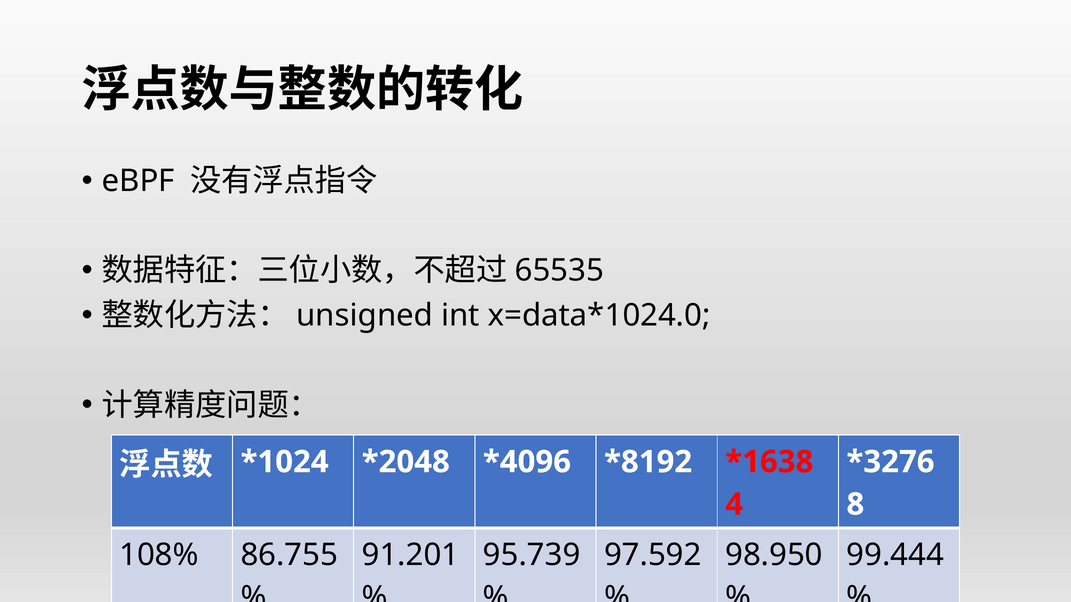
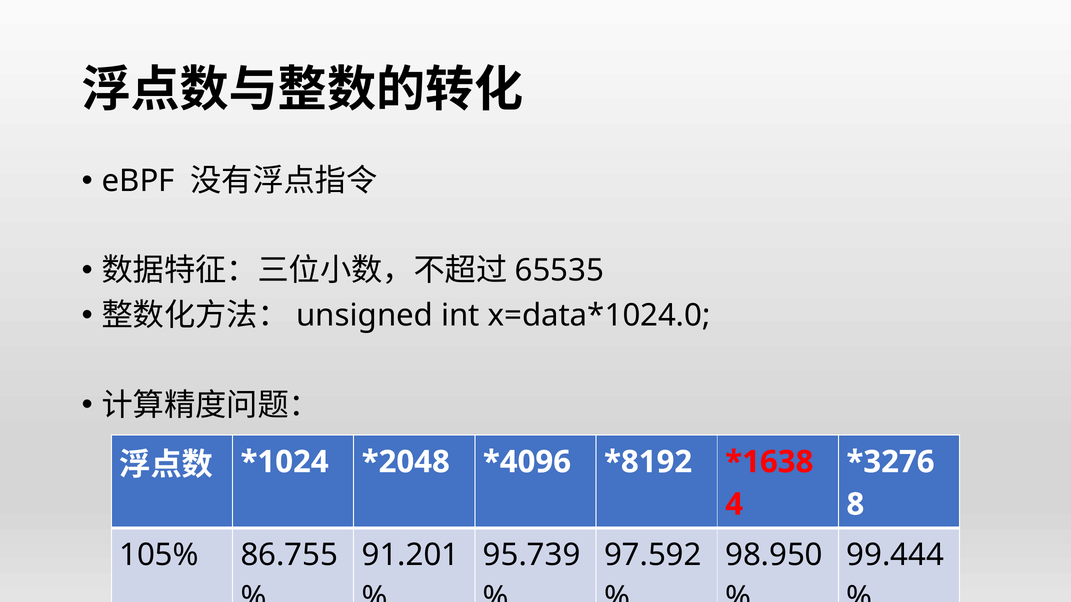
108%: 108% -> 105%
